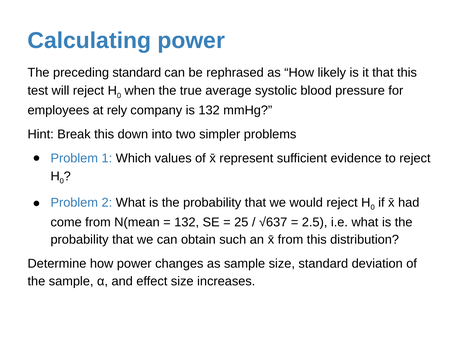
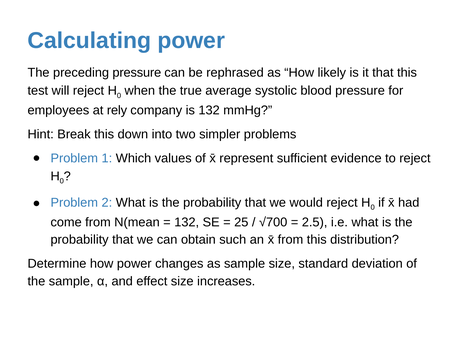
preceding standard: standard -> pressure
√637: √637 -> √700
